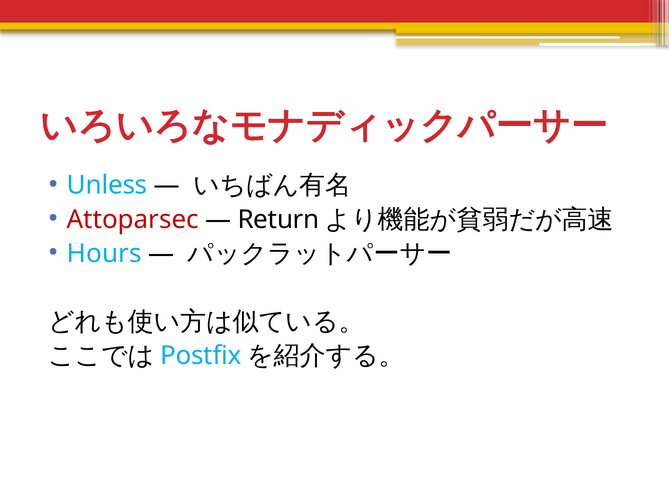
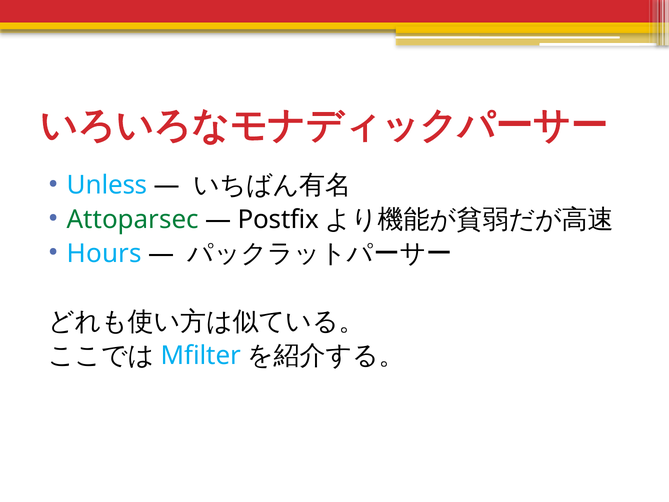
Attoparsec colour: red -> green
Return: Return -> Postfix
Postfix: Postfix -> Mfilter
